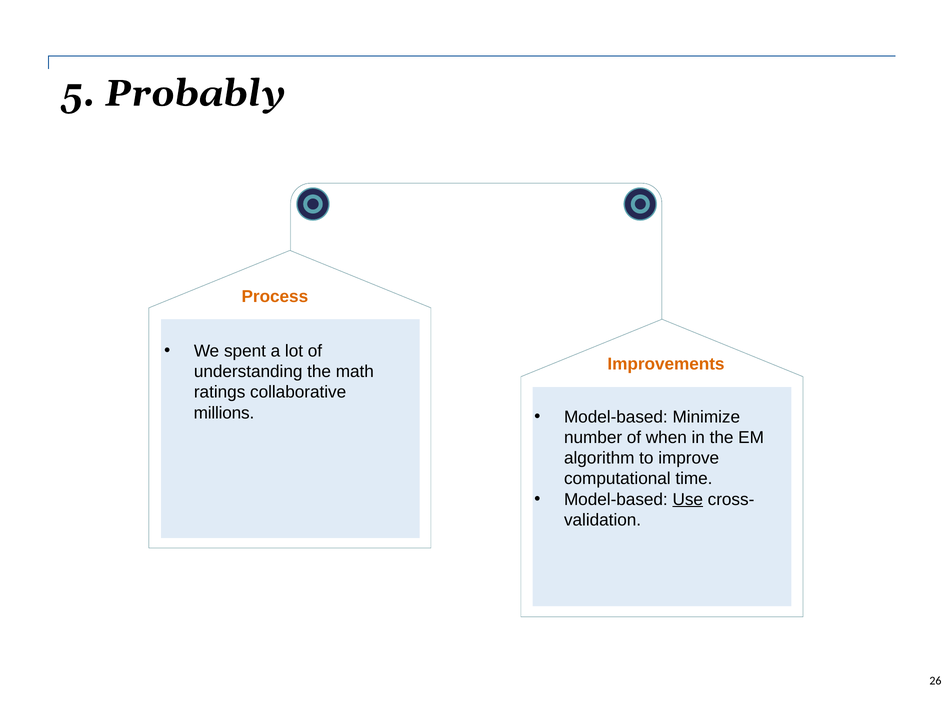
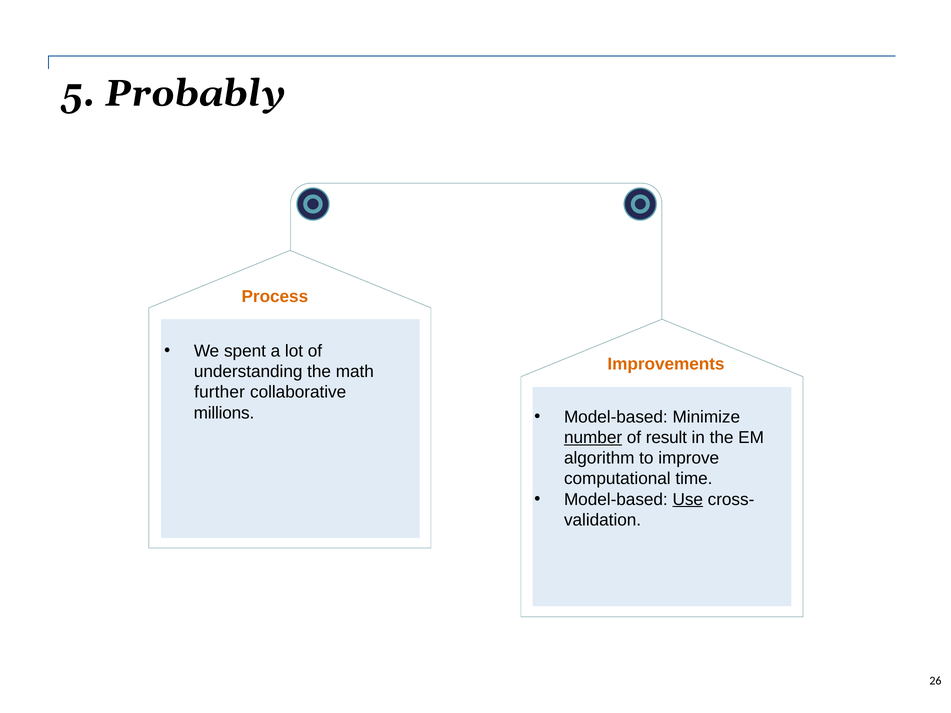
ratings: ratings -> further
number underline: none -> present
when: when -> result
